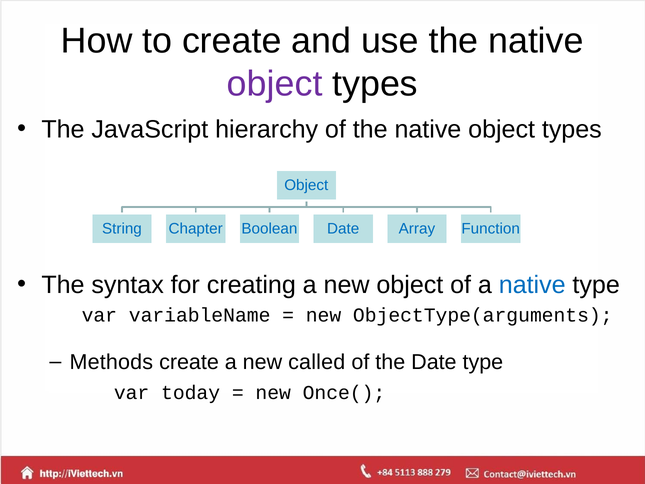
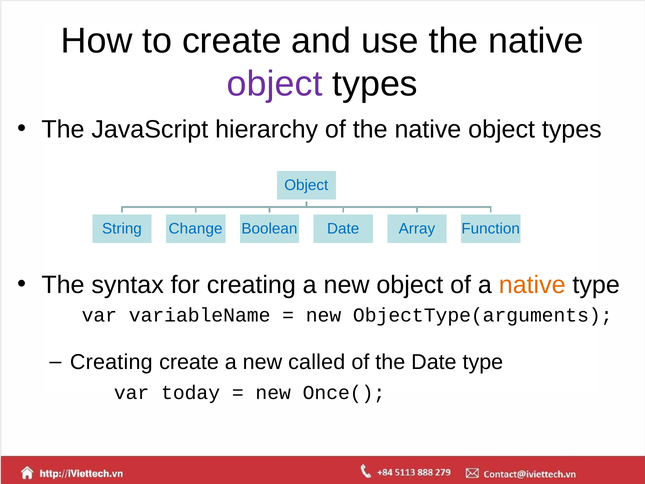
Chapter: Chapter -> Change
native at (532, 285) colour: blue -> orange
Methods at (111, 362): Methods -> Creating
